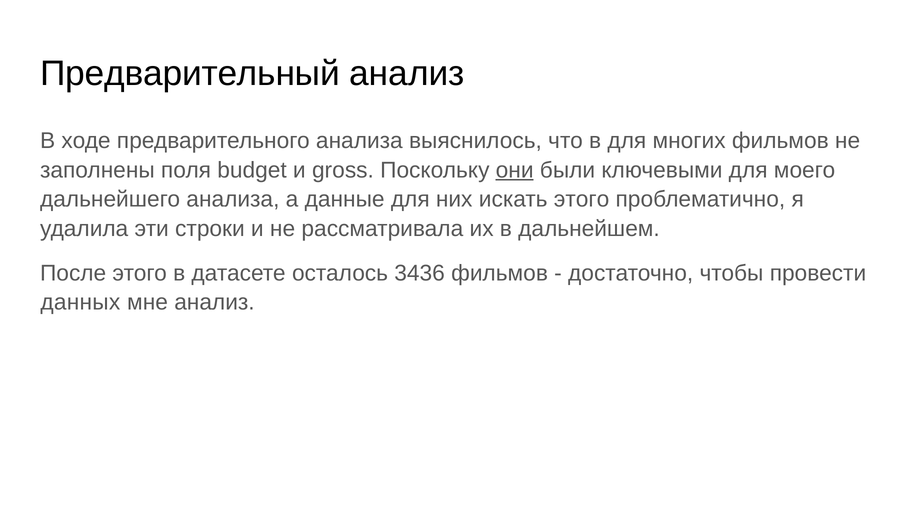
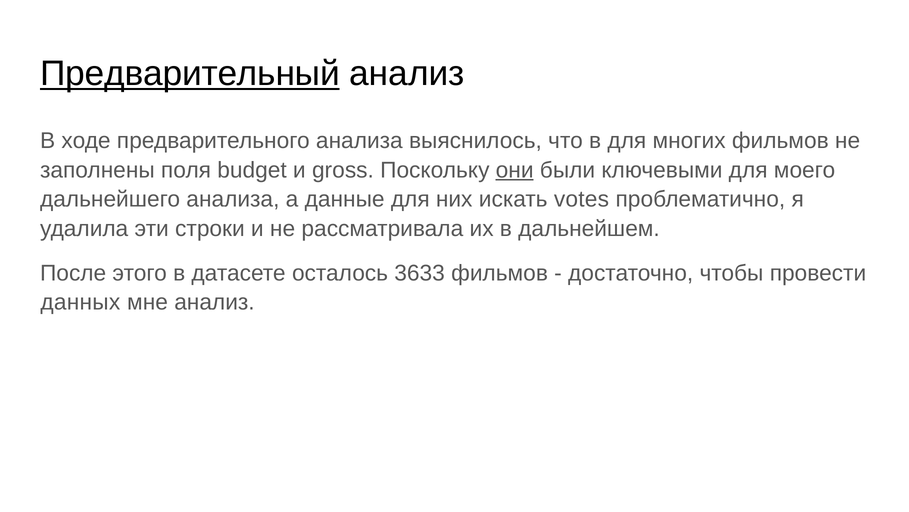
Предварительный underline: none -> present
искать этого: этого -> votes
3436: 3436 -> 3633
